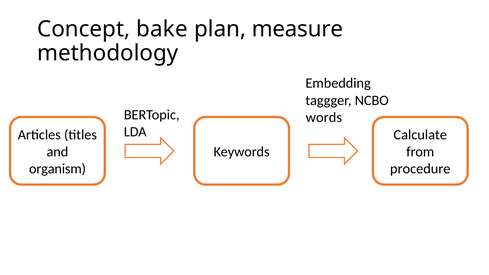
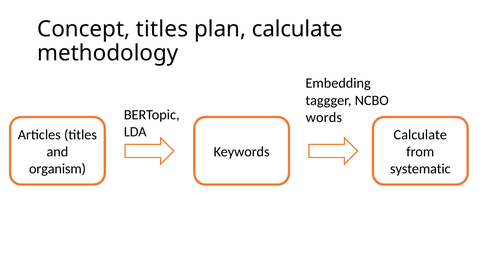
Concept bake: bake -> titles
plan measure: measure -> calculate
procedure: procedure -> systematic
